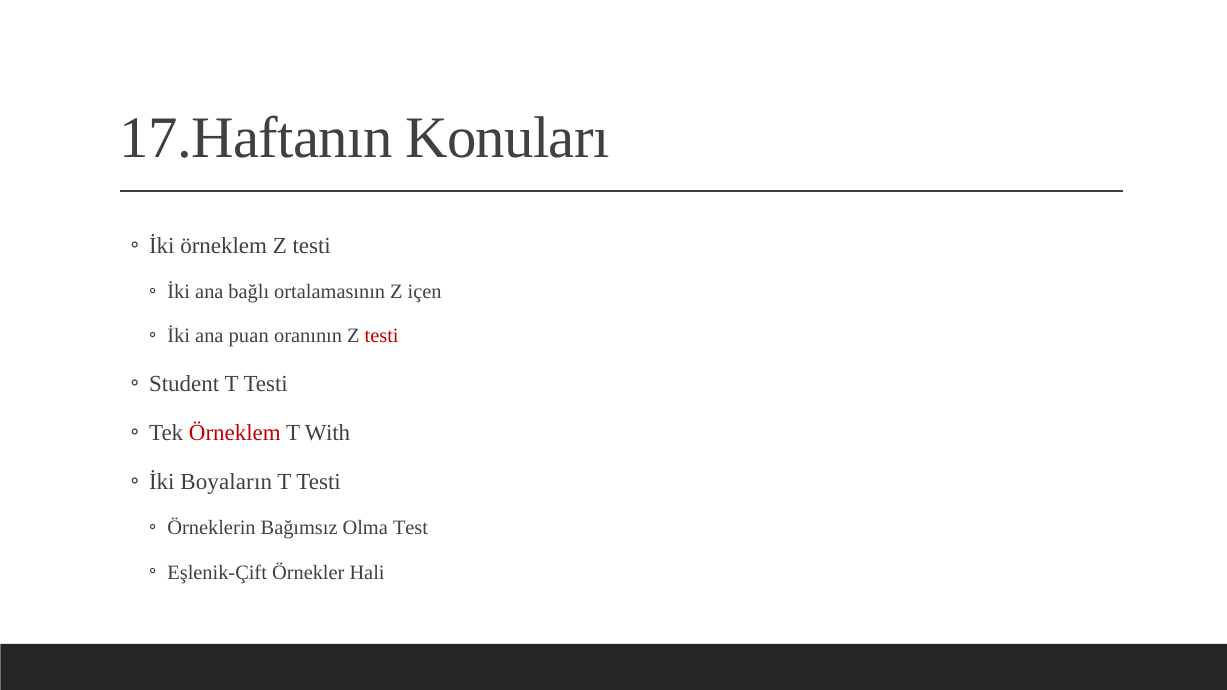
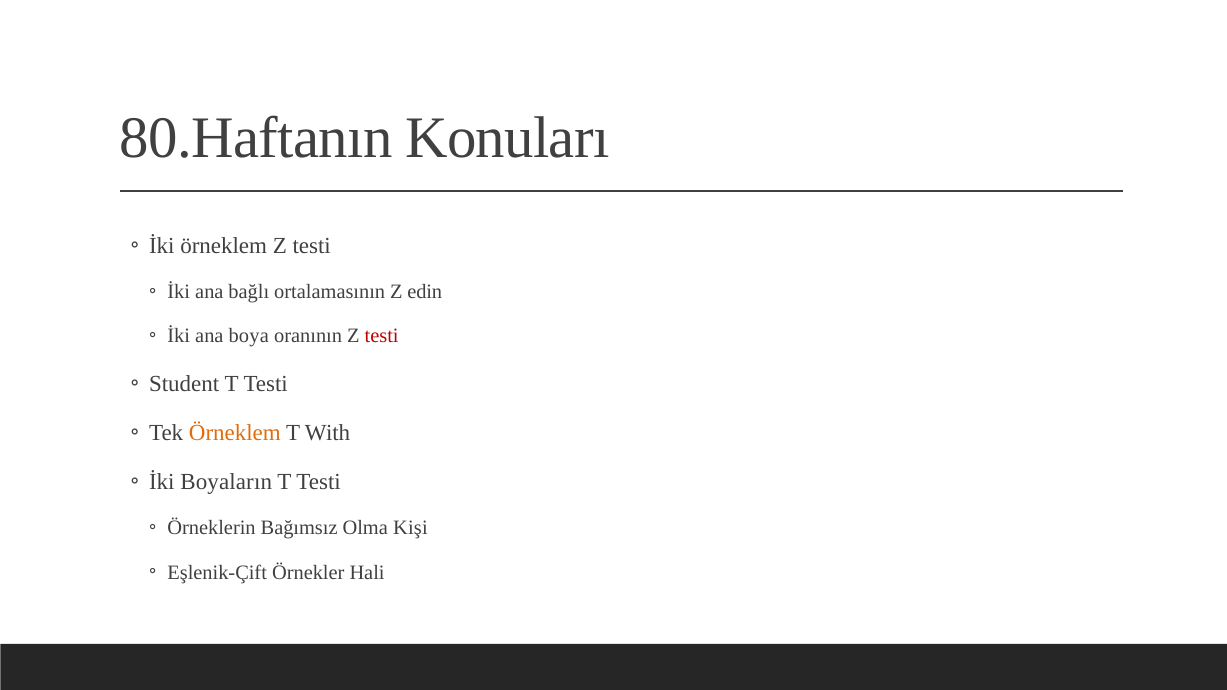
17.Haftanın: 17.Haftanın -> 80.Haftanın
içen: içen -> edin
puan: puan -> boya
Örneklem at (235, 433) colour: red -> orange
Test: Test -> Kişi
